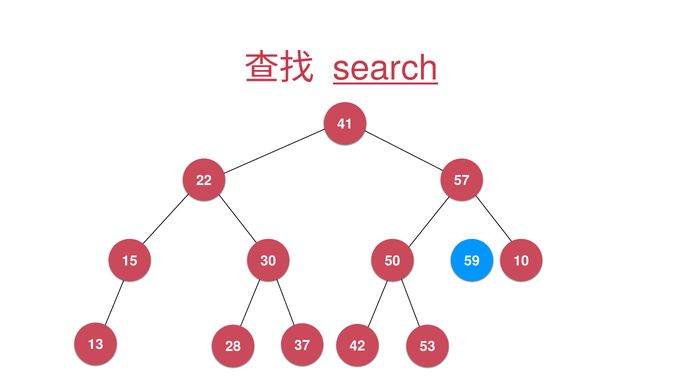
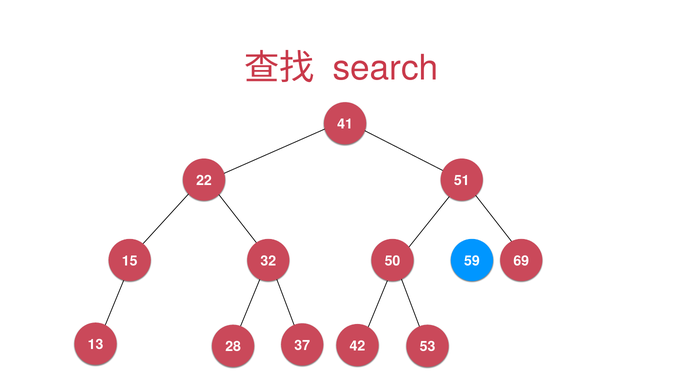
search underline: present -> none
57: 57 -> 51
30: 30 -> 32
10: 10 -> 69
